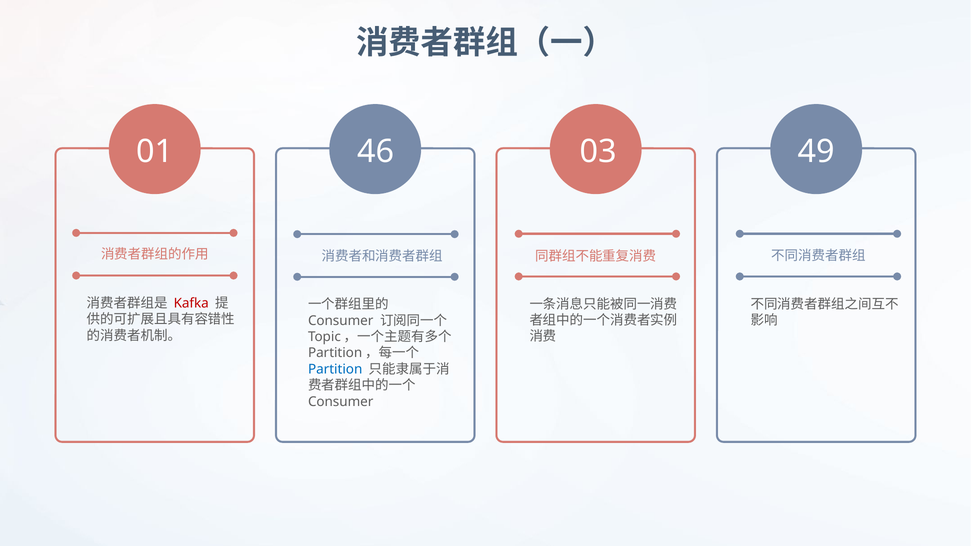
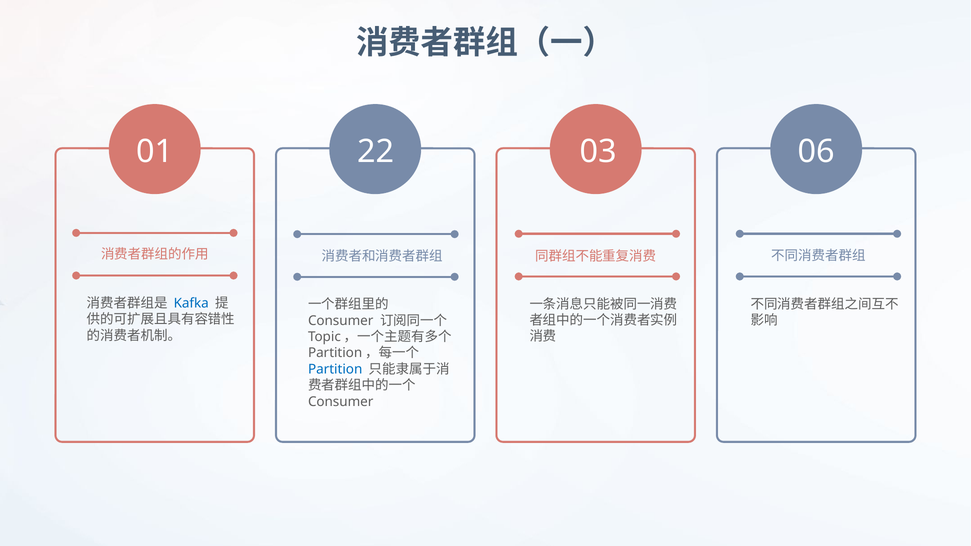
46: 46 -> 22
49: 49 -> 06
Kafka colour: red -> blue
